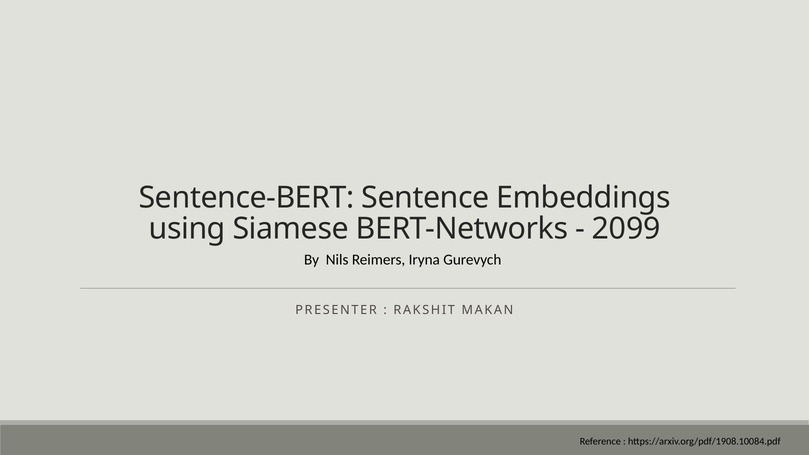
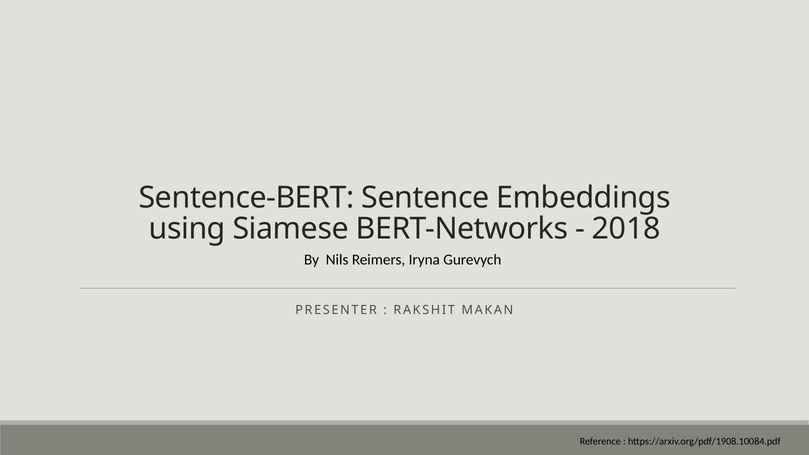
2099: 2099 -> 2018
